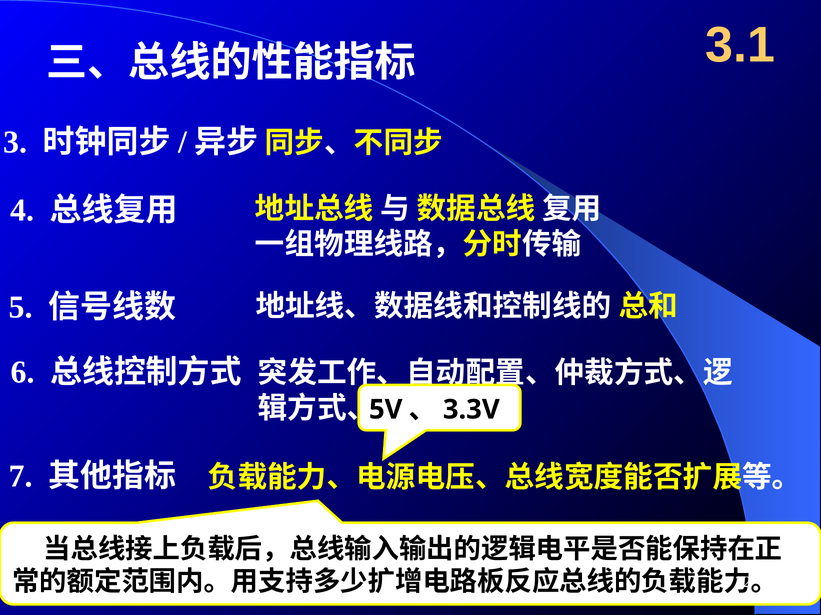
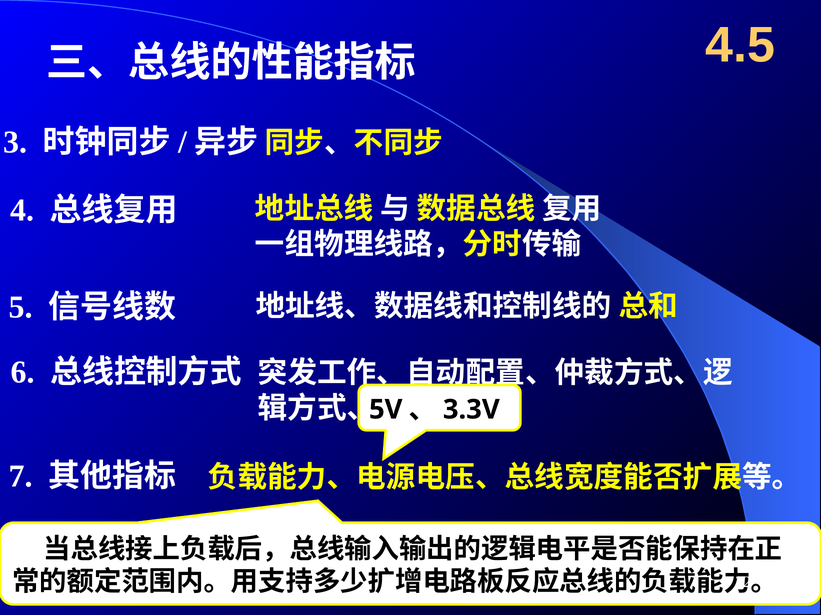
3.1: 3.1 -> 4.5
